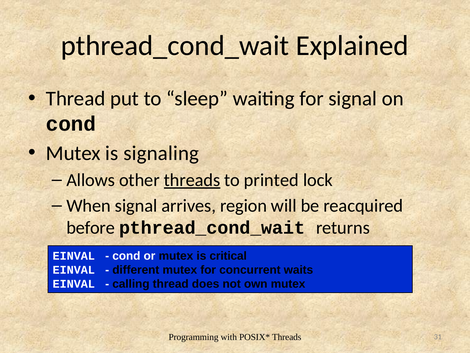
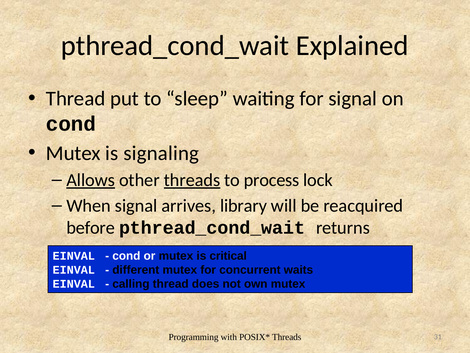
Allows underline: none -> present
printed: printed -> process
region: region -> library
